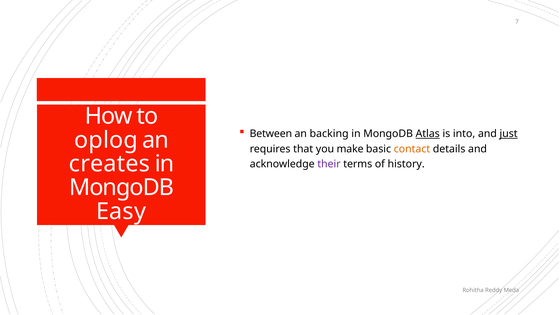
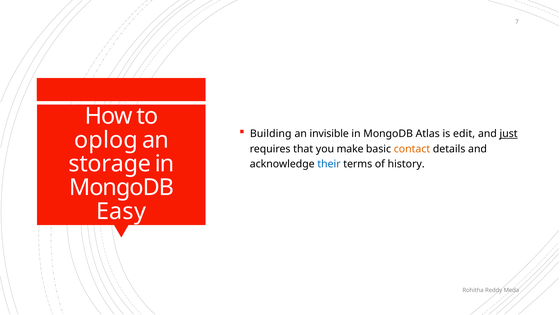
Between: Between -> Building
backing: backing -> invisible
Atlas underline: present -> none
into: into -> edit
creates: creates -> storage
their colour: purple -> blue
